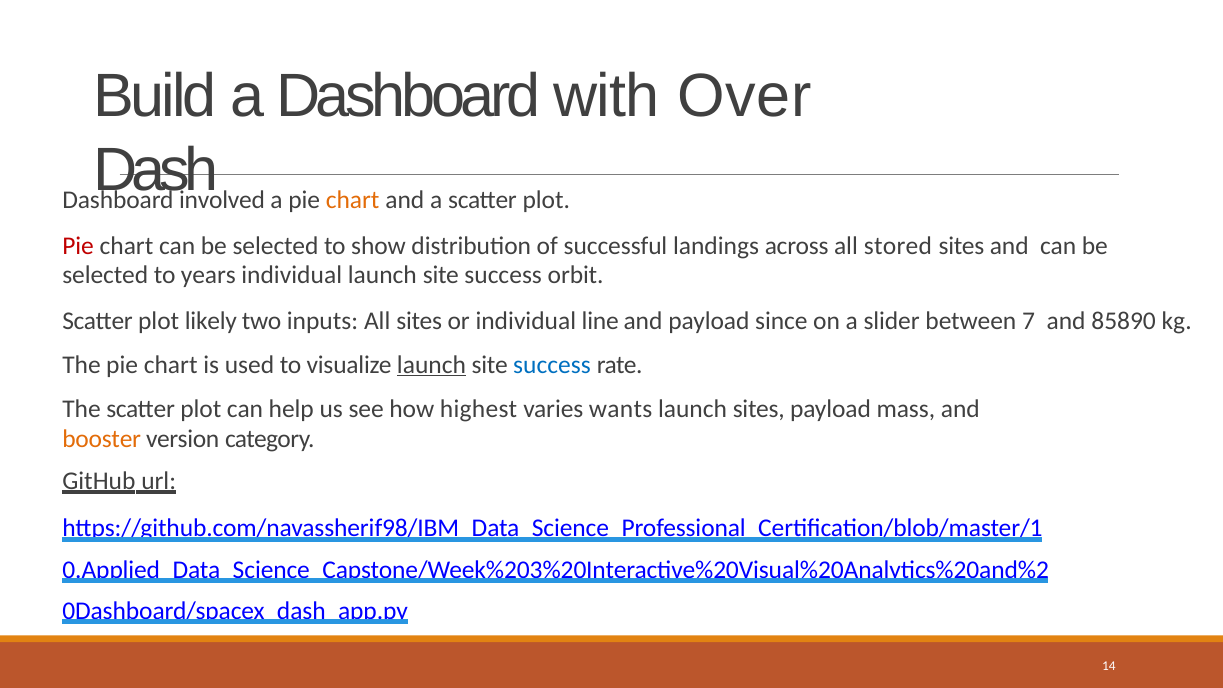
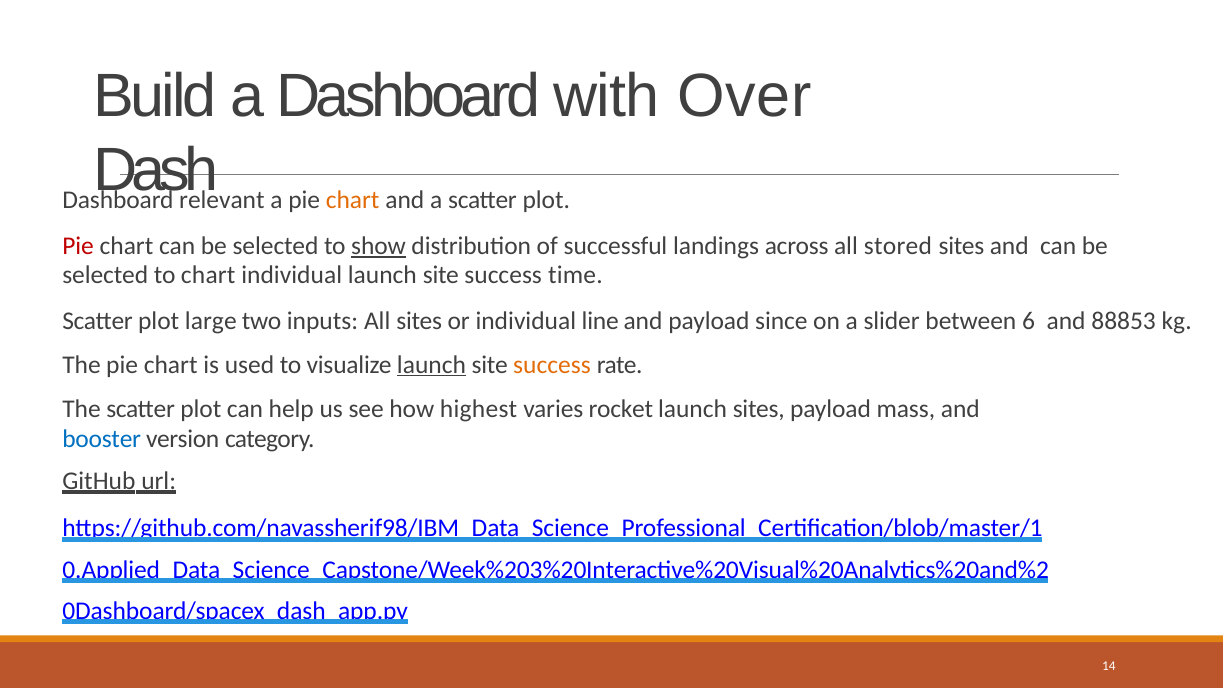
involved: involved -> relevant
show underline: none -> present
to years: years -> chart
orbit: orbit -> time
likely: likely -> large
7: 7 -> 6
85890: 85890 -> 88853
success at (552, 365) colour: blue -> orange
wants: wants -> rocket
booster colour: orange -> blue
